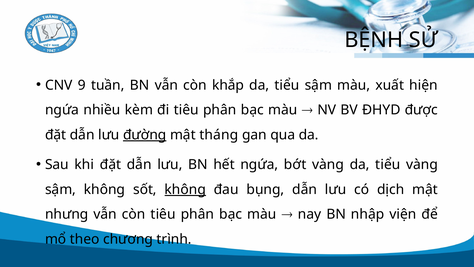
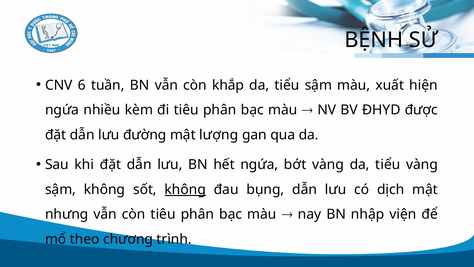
9: 9 -> 6
đường underline: present -> none
tháng: tháng -> lượng
